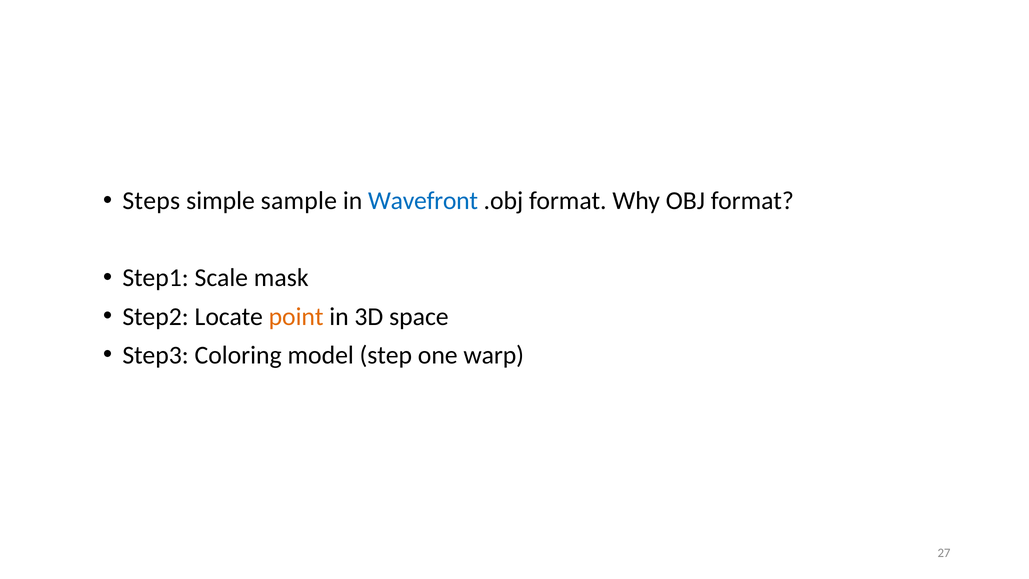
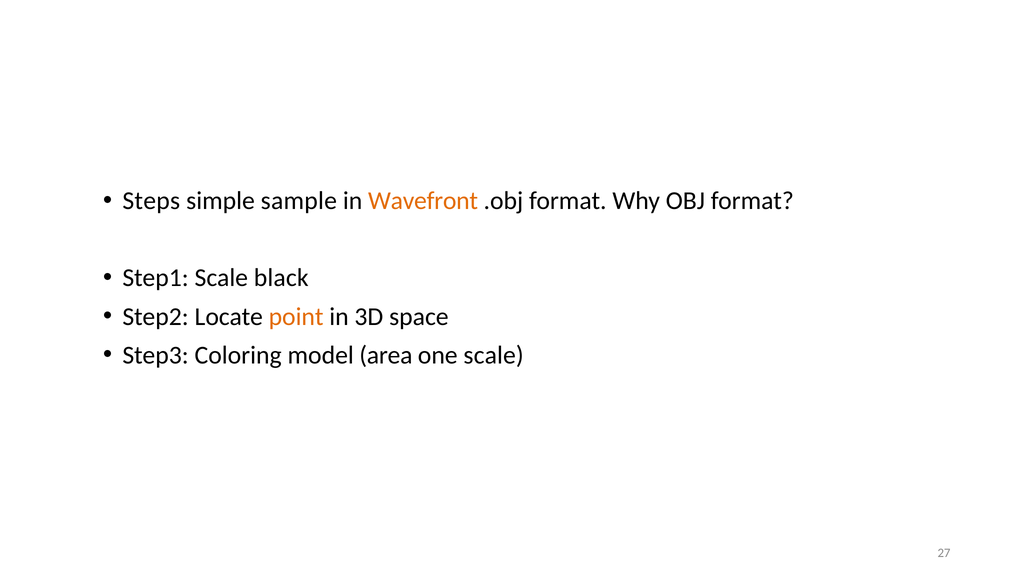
Wavefront colour: blue -> orange
mask: mask -> black
step: step -> area
one warp: warp -> scale
